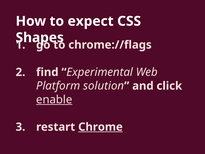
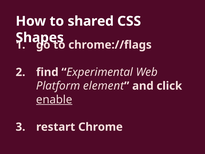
expect: expect -> shared
solution: solution -> element
Chrome underline: present -> none
